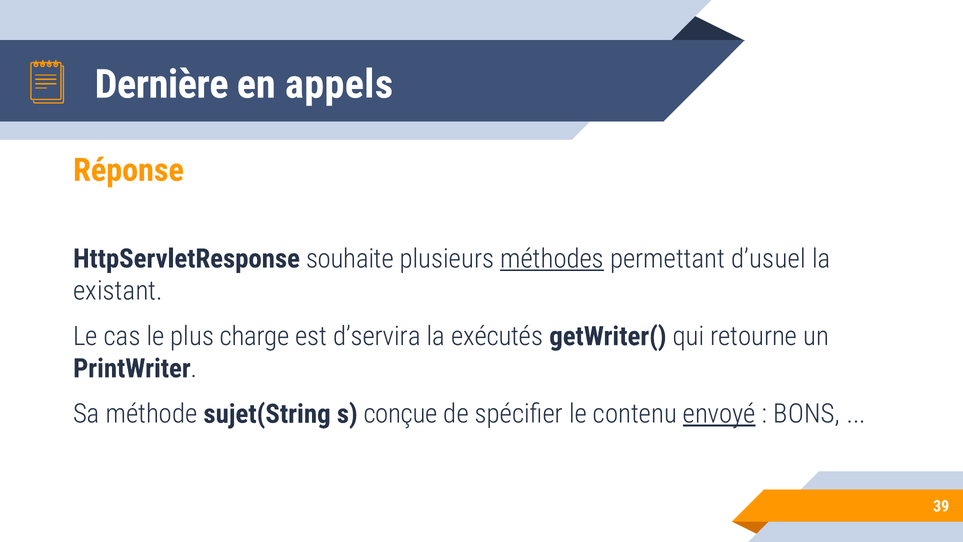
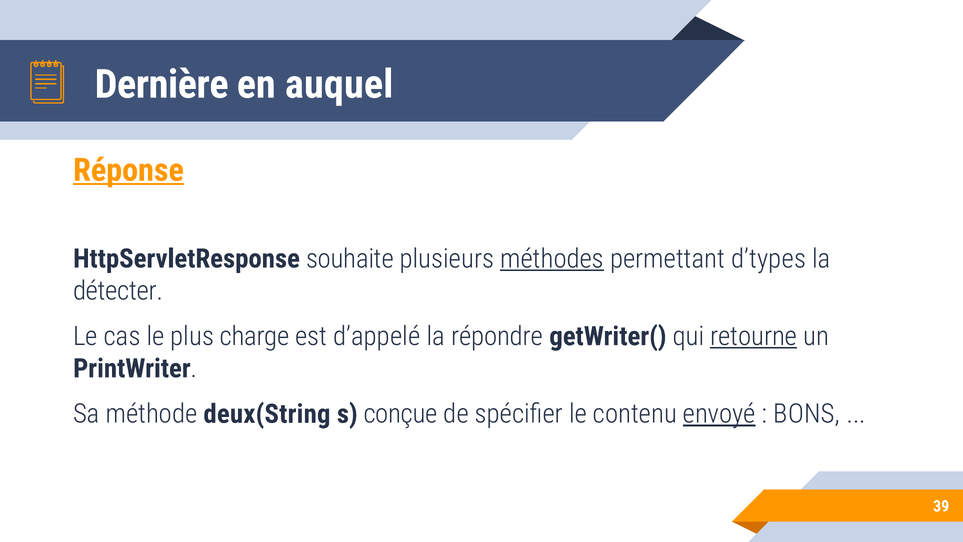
appels: appels -> auquel
Réponse underline: none -> present
d’usuel: d’usuel -> d’types
existant: existant -> détecter
d’servira: d’servira -> d’appelé
exécutés: exécutés -> répondre
retourne underline: none -> present
sujet(String: sujet(String -> deux(String
